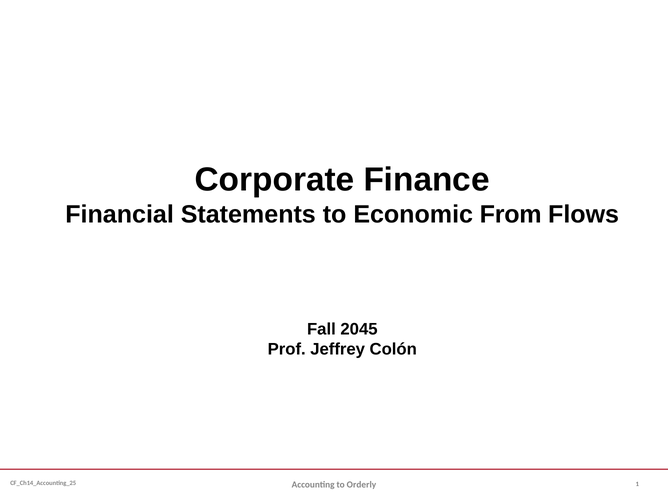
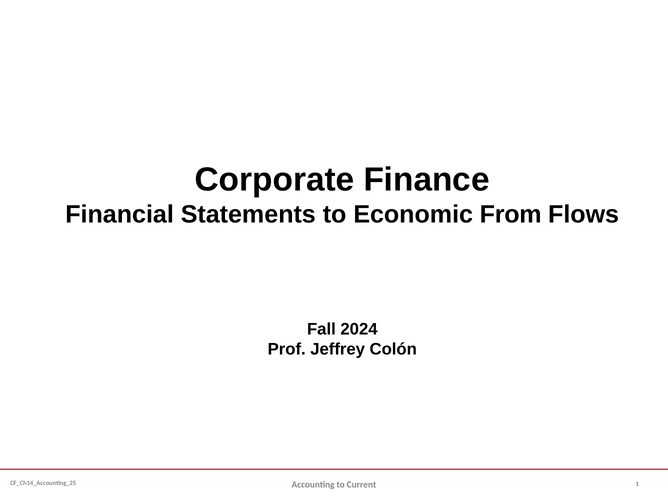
2045: 2045 -> 2024
Orderly: Orderly -> Current
